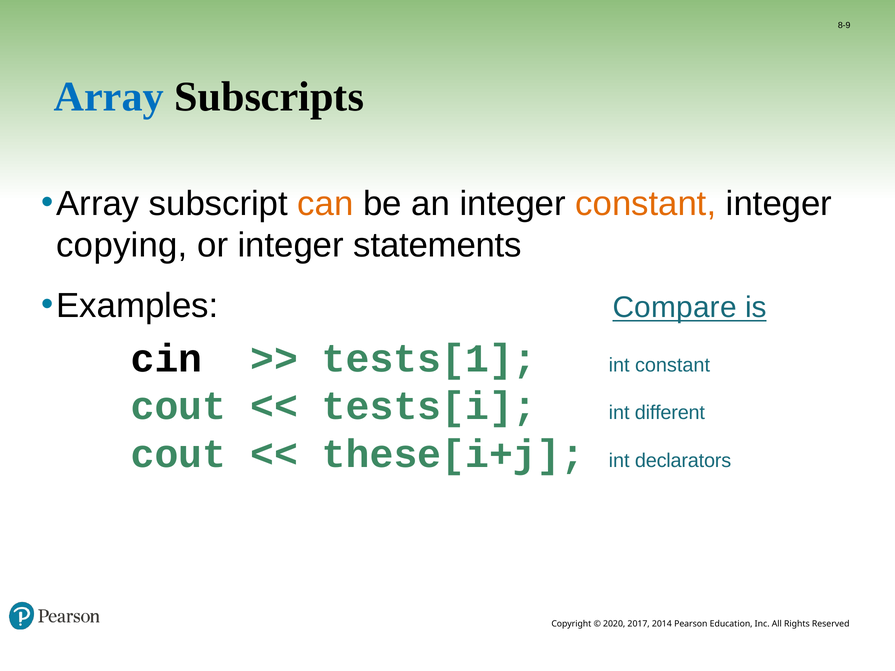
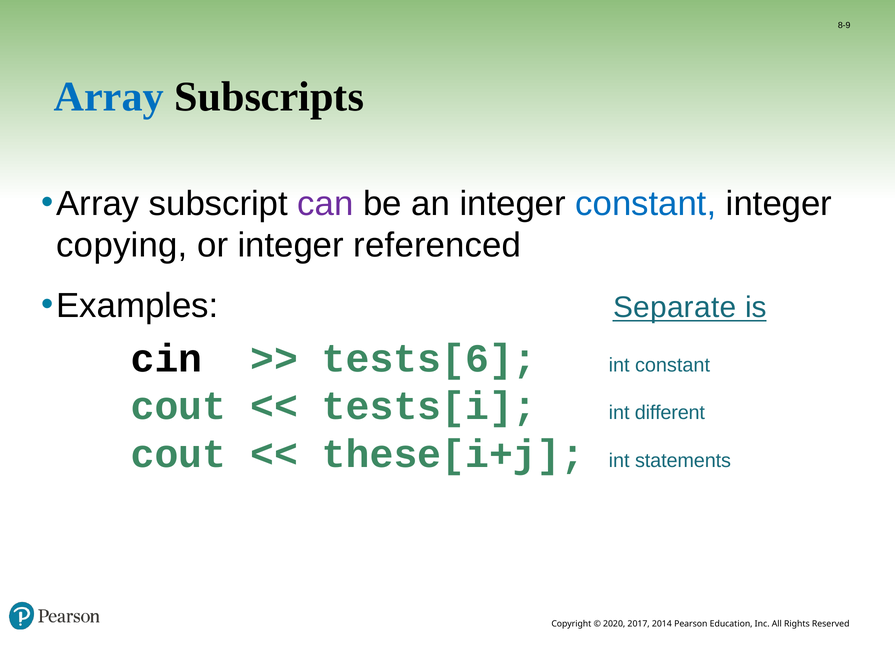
can colour: orange -> purple
constant at (646, 204) colour: orange -> blue
statements: statements -> referenced
Compare: Compare -> Separate
tests[1: tests[1 -> tests[6
declarators: declarators -> statements
